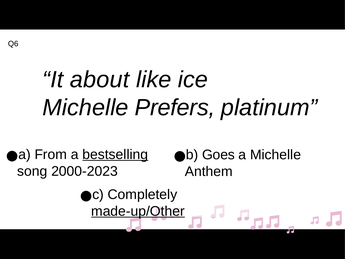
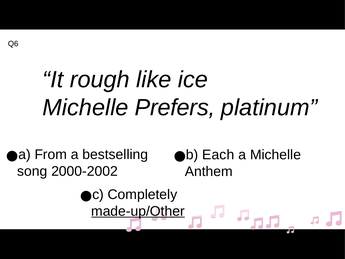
about: about -> rough
bestselling underline: present -> none
Goes: Goes -> Each
2000-2023: 2000-2023 -> 2000-2002
